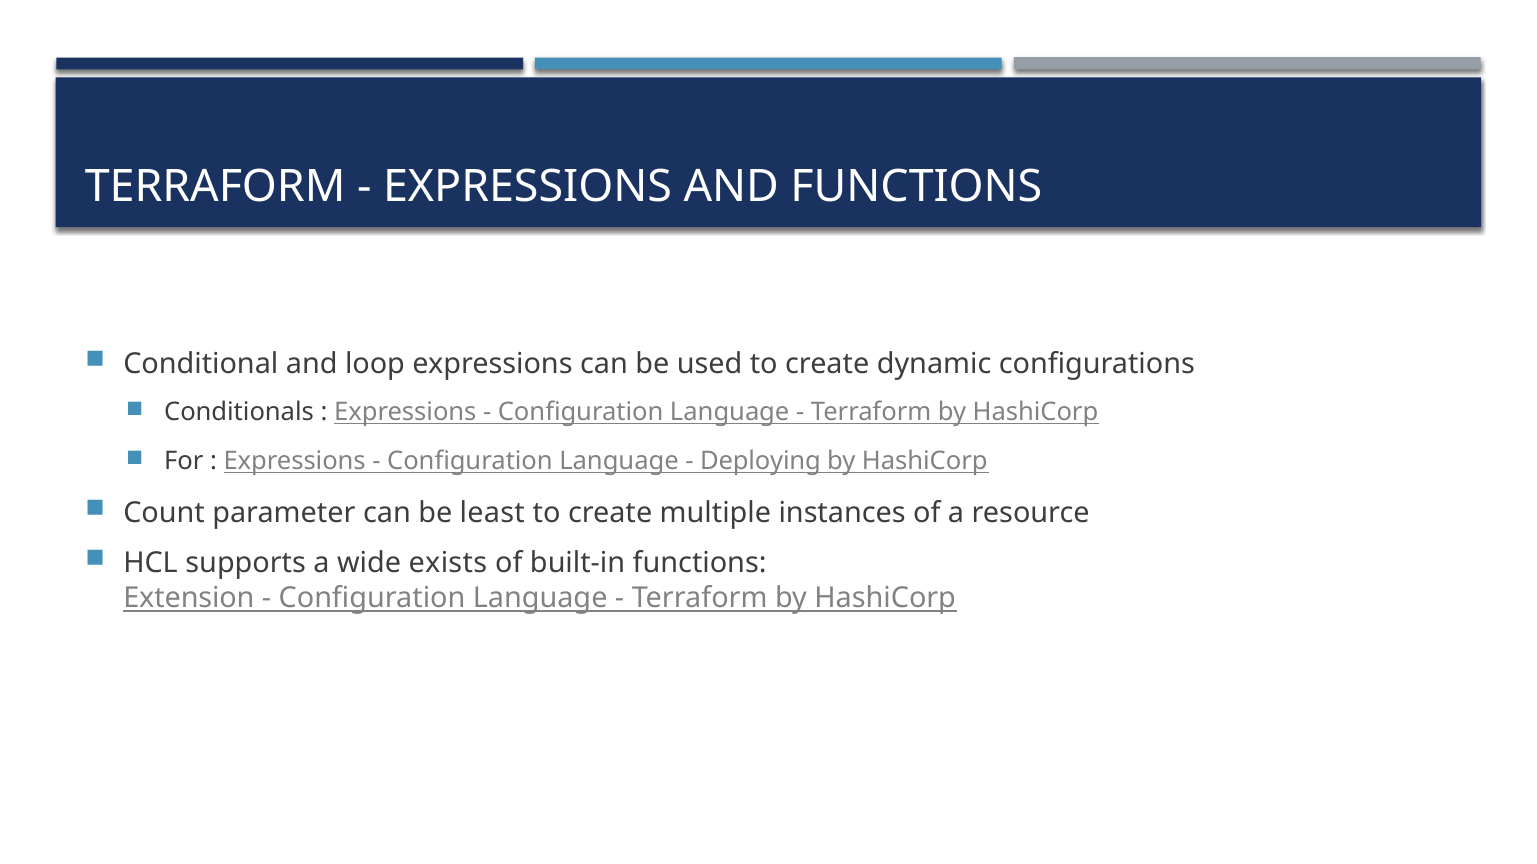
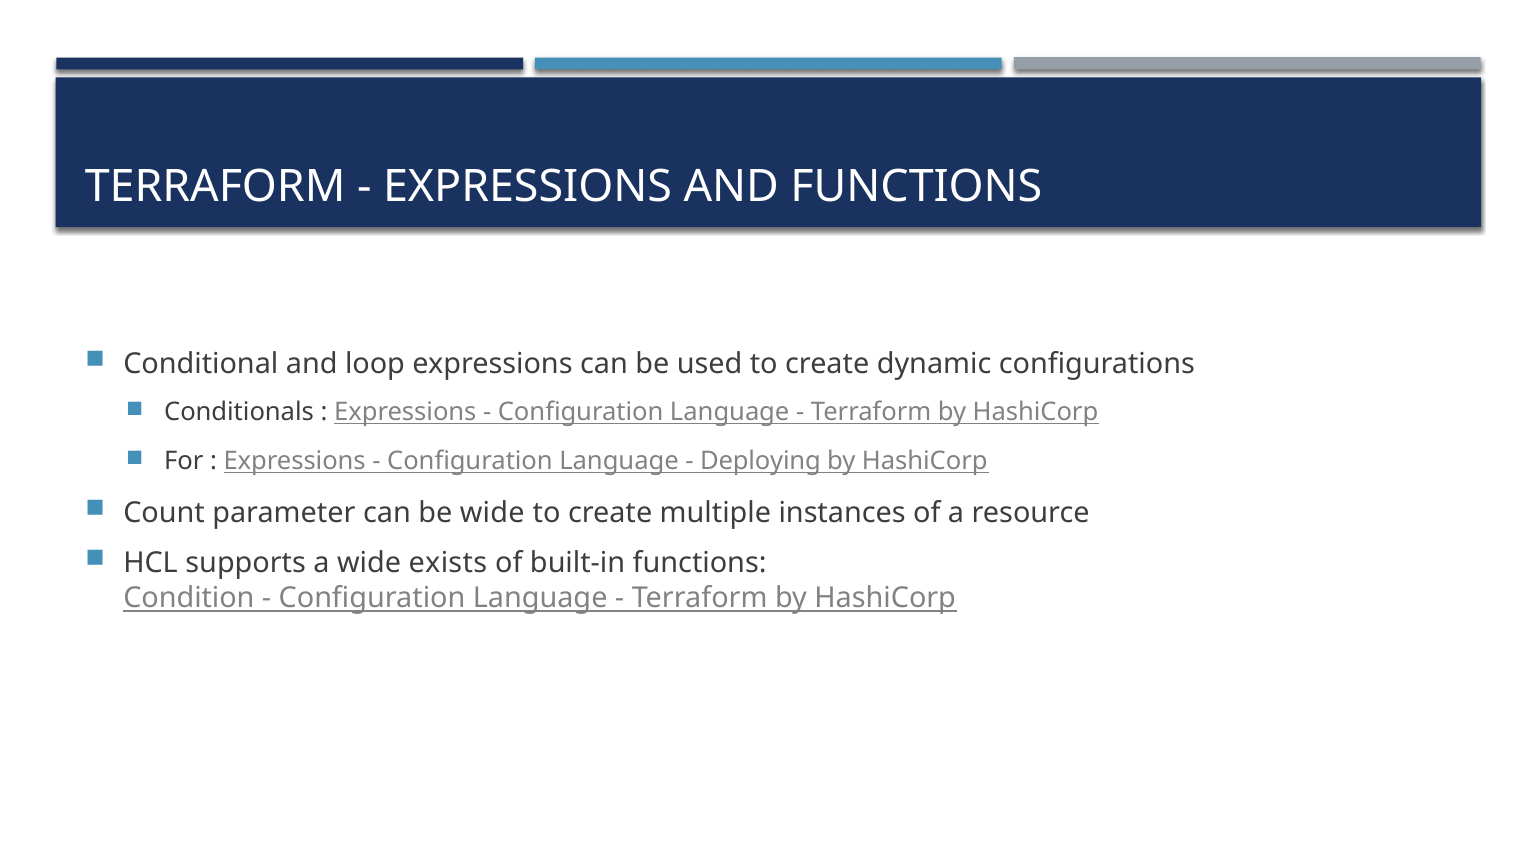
be least: least -> wide
Extension: Extension -> Condition
